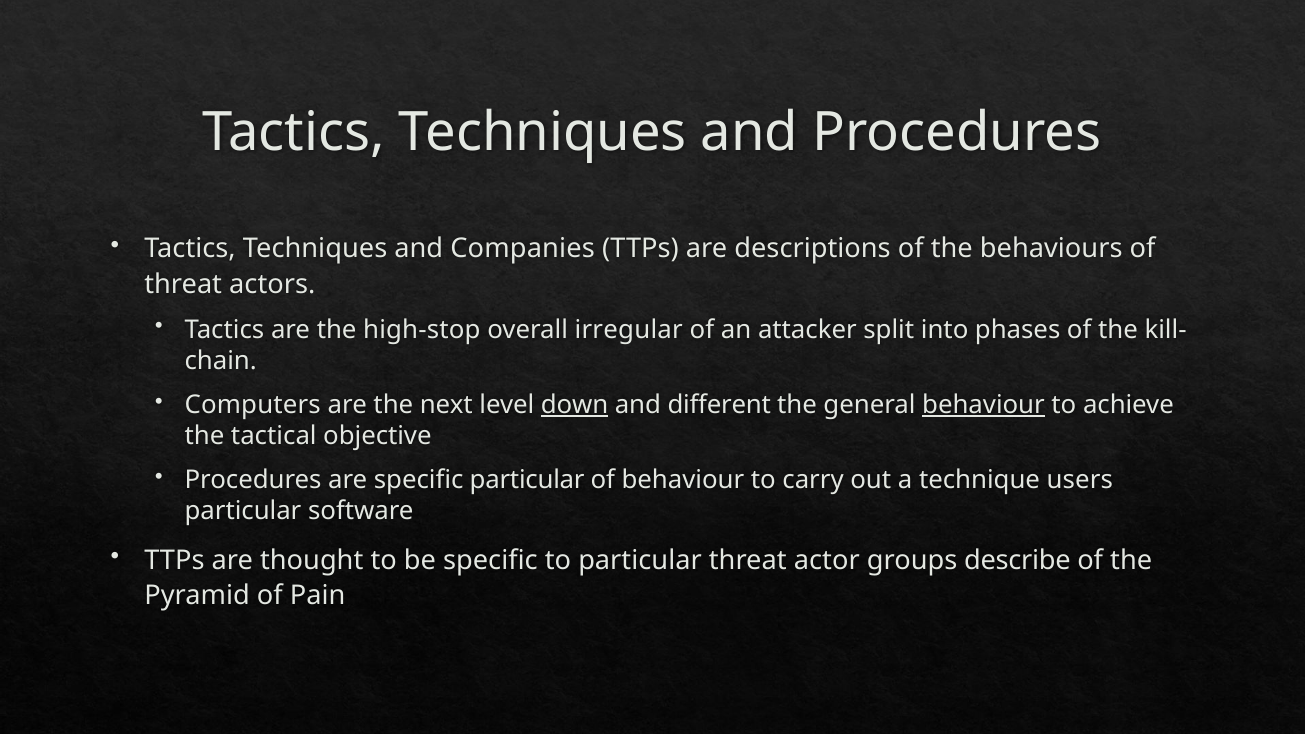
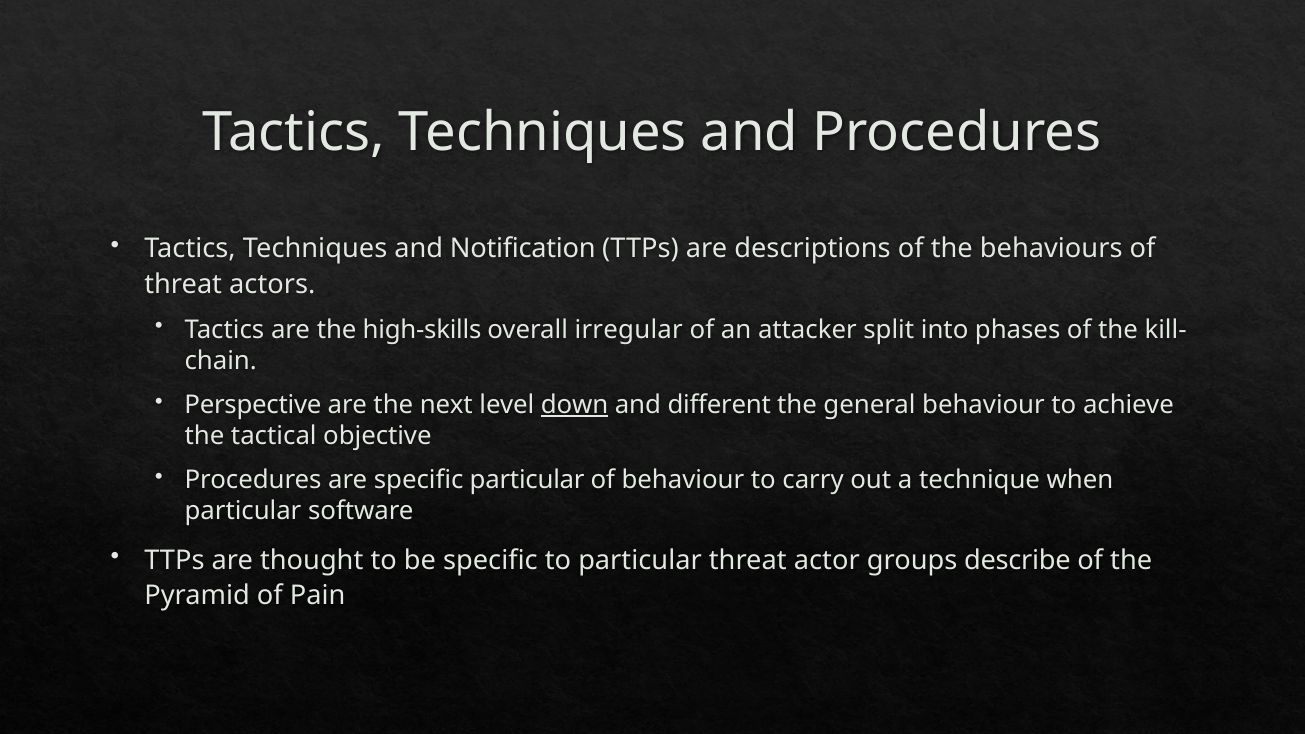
Companies: Companies -> Notification
high-stop: high-stop -> high-skills
Computers: Computers -> Perspective
behaviour at (983, 405) underline: present -> none
users: users -> when
